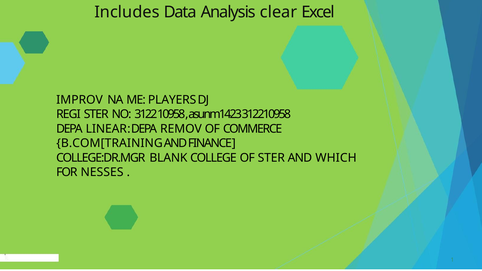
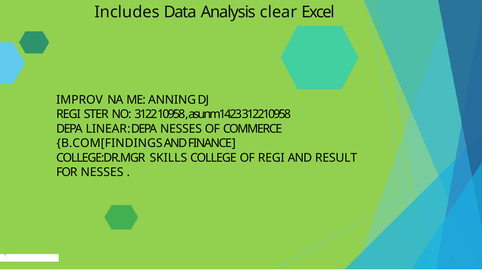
PLAYERS: PLAYERS -> ANNING
DEPA REMOV: REMOV -> NESSES
B.COM[TRAINING: B.COM[TRAINING -> B.COM[FINDINGS
BLANK: BLANK -> SKILLS
OF STER: STER -> REGI
WHICH: WHICH -> RESULT
